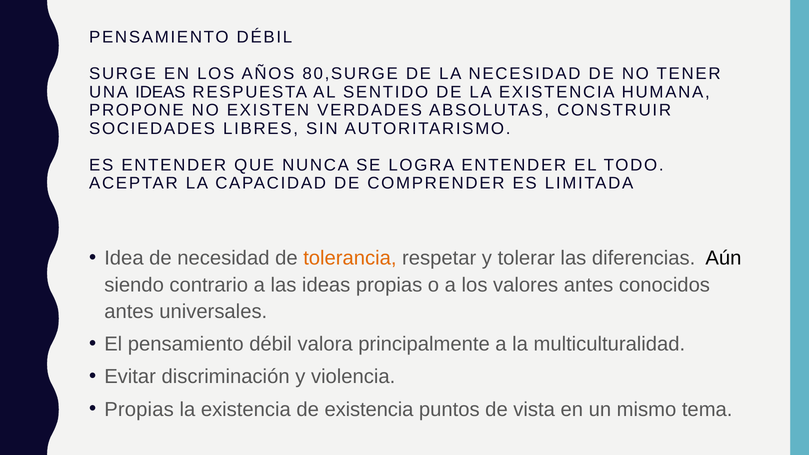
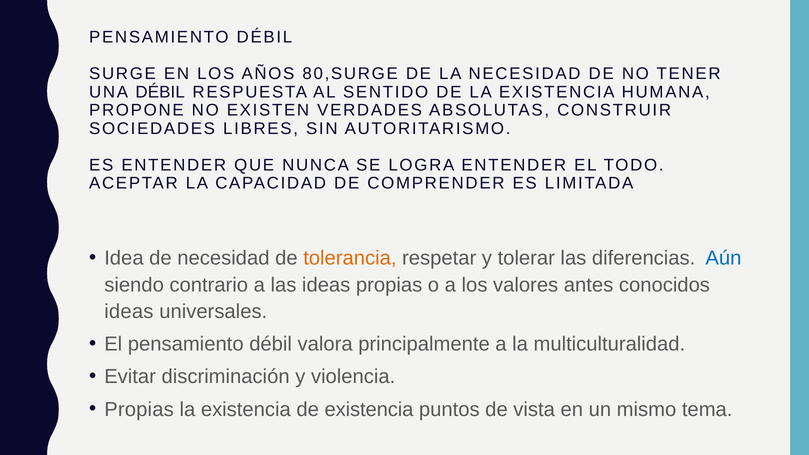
UNA IDEAS: IDEAS -> DÉBIL
Aún colour: black -> blue
antes at (129, 312): antes -> ideas
